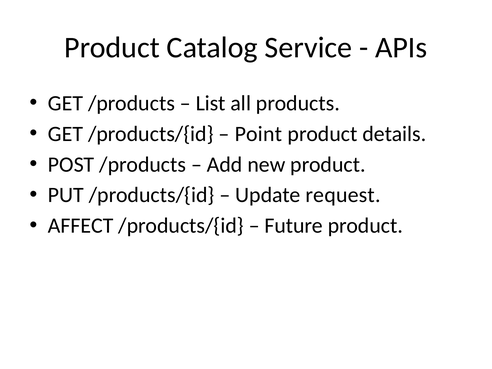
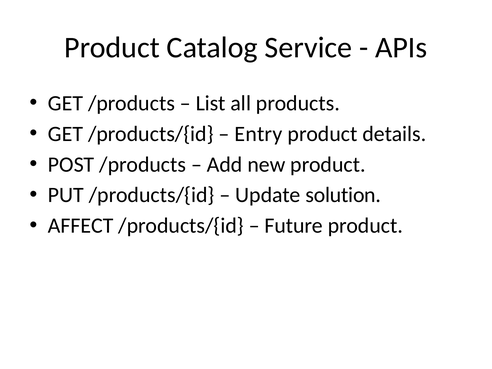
Point: Point -> Entry
request: request -> solution
